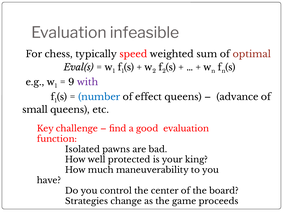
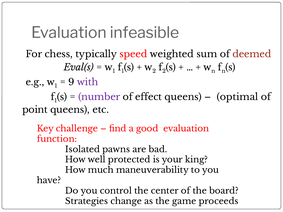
optimal: optimal -> deemed
number colour: blue -> purple
advance: advance -> optimal
small: small -> point
